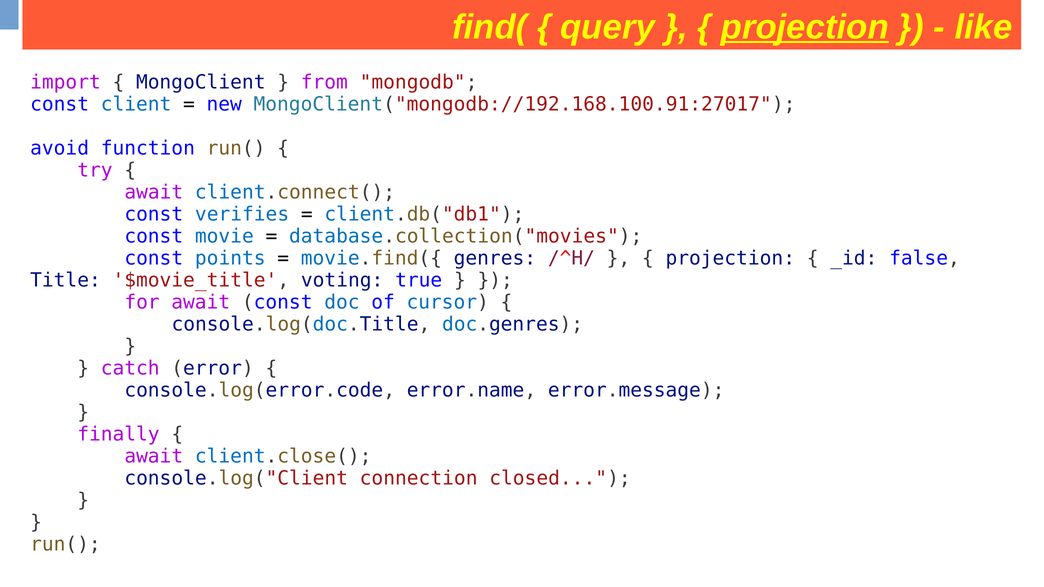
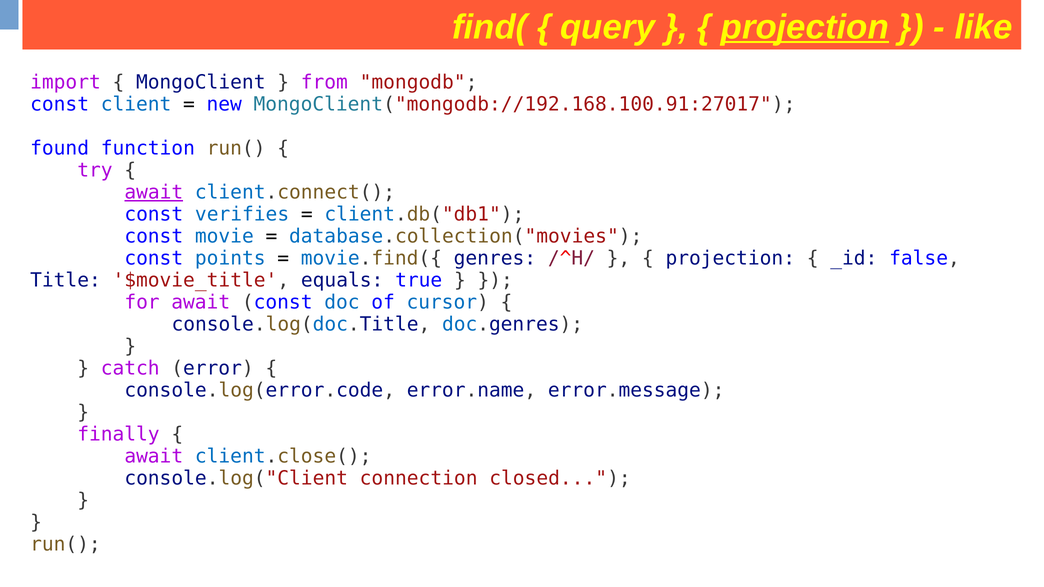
avoid: avoid -> found
await at (154, 192) underline: none -> present
voting: voting -> equals
